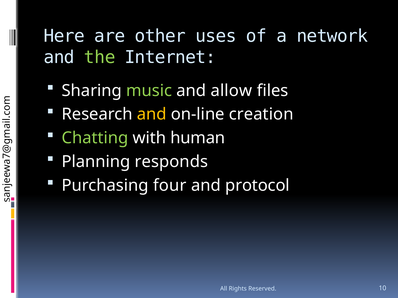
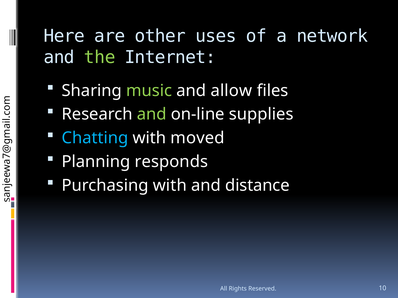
and at (152, 114) colour: yellow -> light green
creation: creation -> supplies
Chatting colour: light green -> light blue
human: human -> moved
Purchasing four: four -> with
protocol: protocol -> distance
